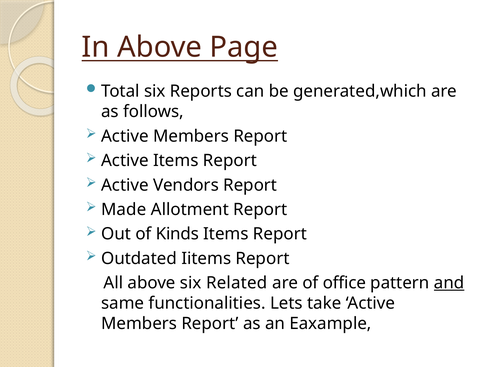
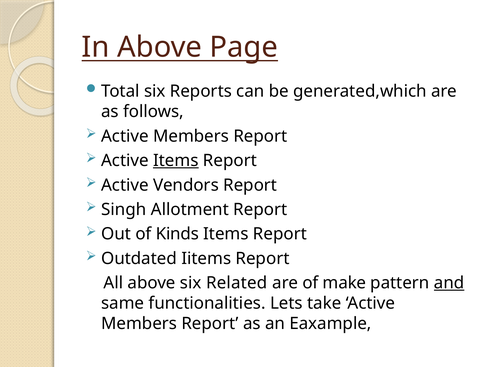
Items at (176, 160) underline: none -> present
Made: Made -> Singh
office: office -> make
